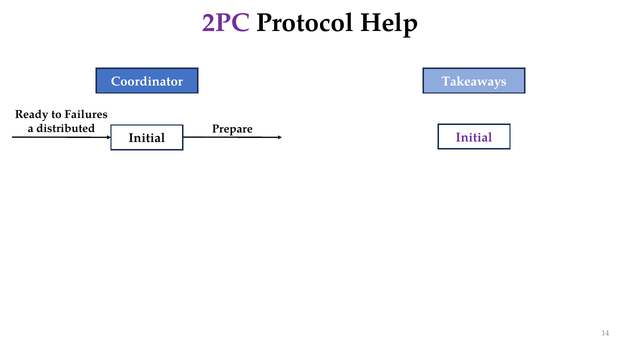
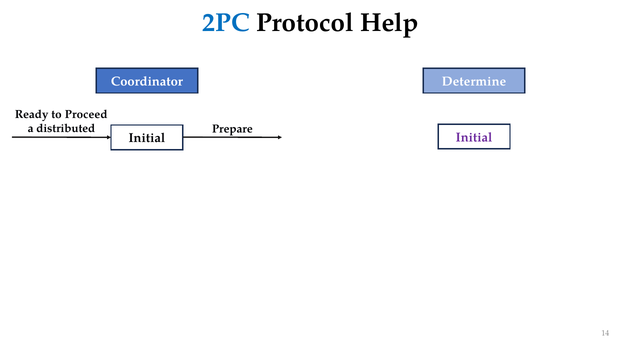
2PC colour: purple -> blue
Takeaways: Takeaways -> Determine
Failures: Failures -> Proceed
